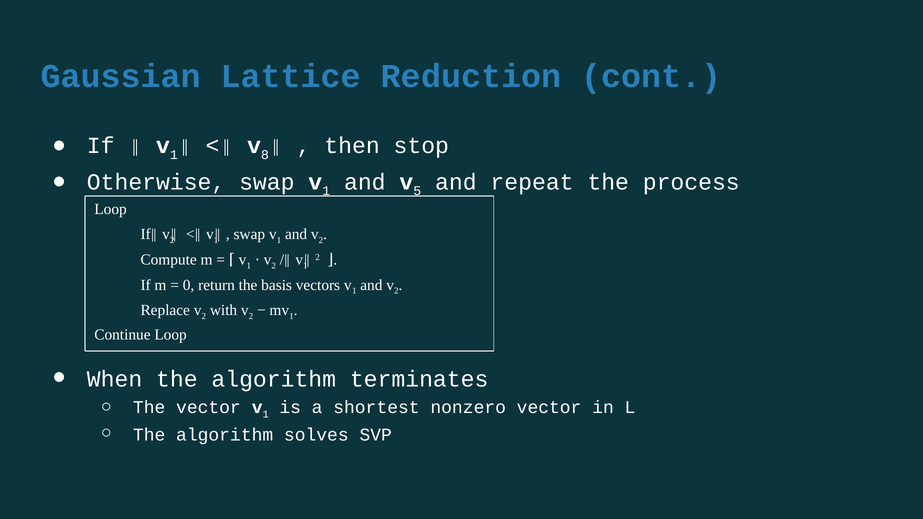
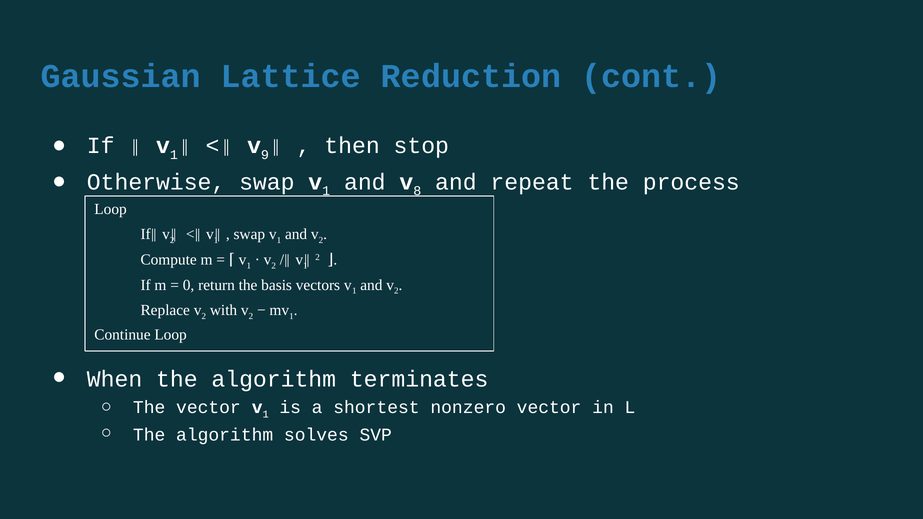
8: 8 -> 9
5: 5 -> 8
